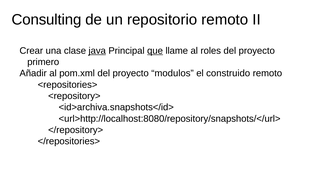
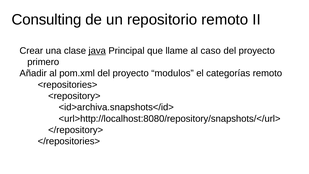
que underline: present -> none
roles: roles -> caso
construido: construido -> categorías
